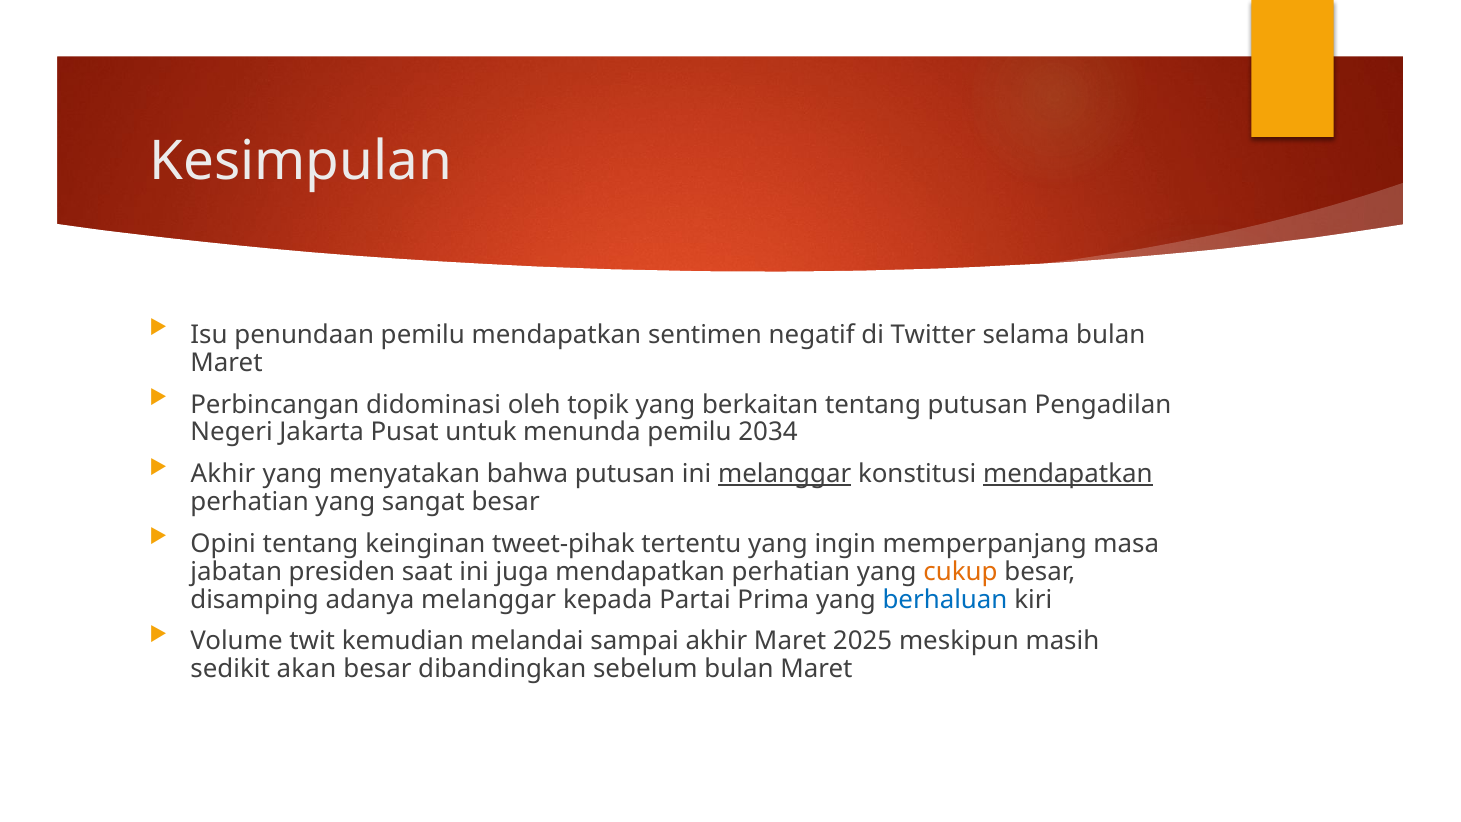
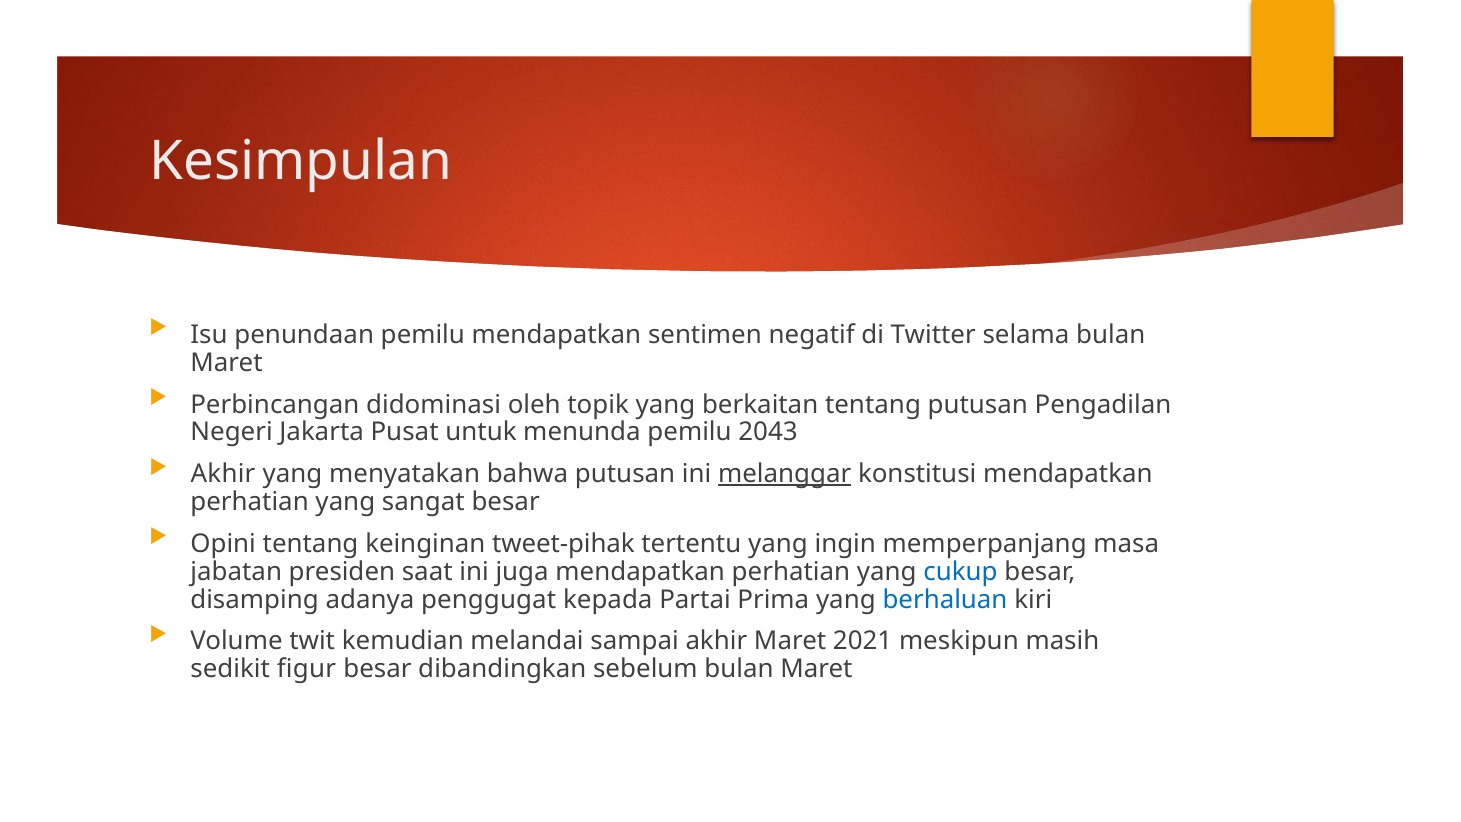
2034: 2034 -> 2043
mendapatkan at (1068, 474) underline: present -> none
cukup colour: orange -> blue
adanya melanggar: melanggar -> penggugat
2025: 2025 -> 2021
akan: akan -> figur
